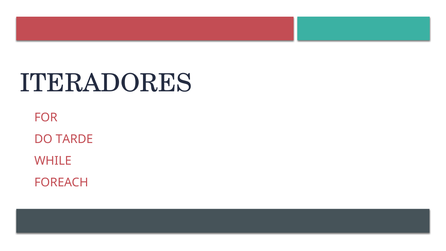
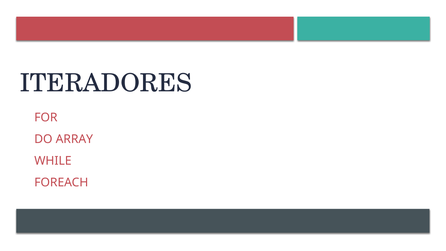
TARDE: TARDE -> ARRAY
